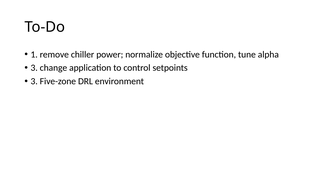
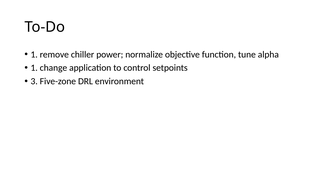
3 at (34, 68): 3 -> 1
